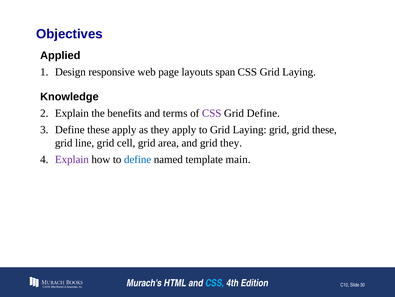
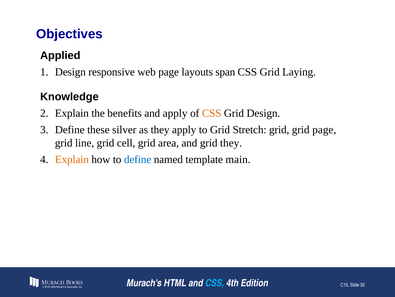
and terms: terms -> apply
CSS at (212, 113) colour: purple -> orange
Grid Define: Define -> Design
these apply: apply -> silver
to Grid Laying: Laying -> Stretch
grid these: these -> page
Explain at (72, 159) colour: purple -> orange
